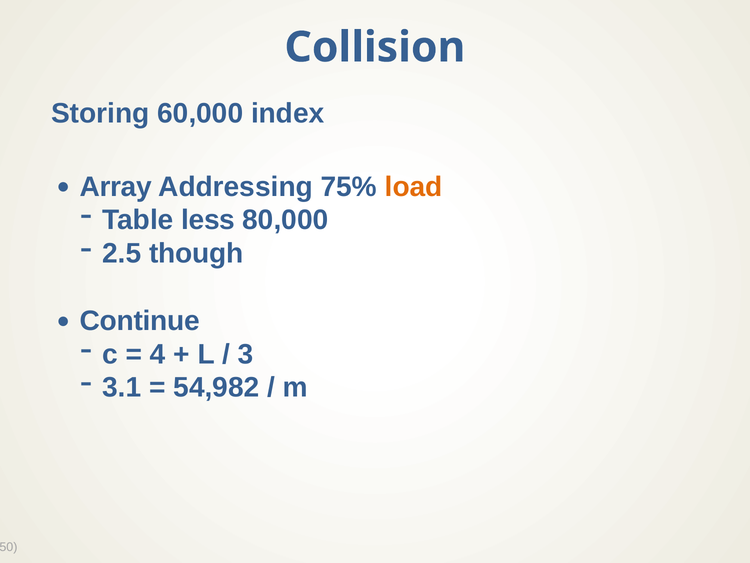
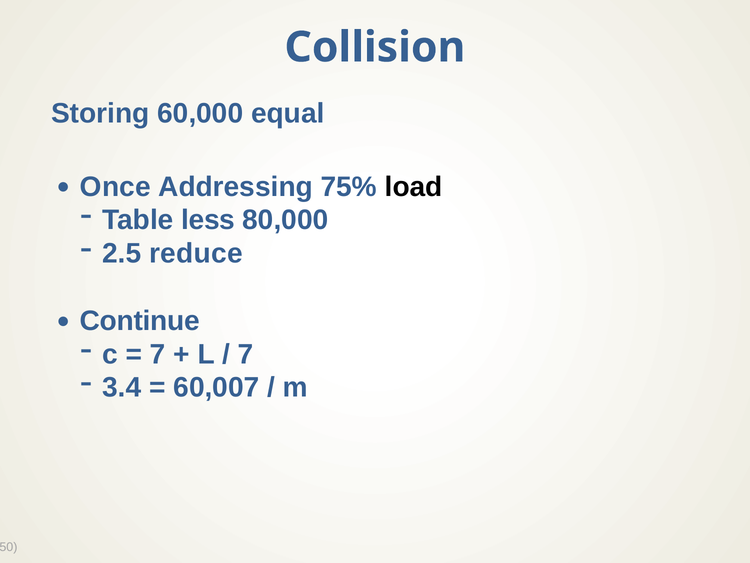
index: index -> equal
Array: Array -> Once
load colour: orange -> black
though: though -> reduce
4 at (158, 354): 4 -> 7
3 at (246, 354): 3 -> 7
3.1: 3.1 -> 3.4
54,982: 54,982 -> 60,007
